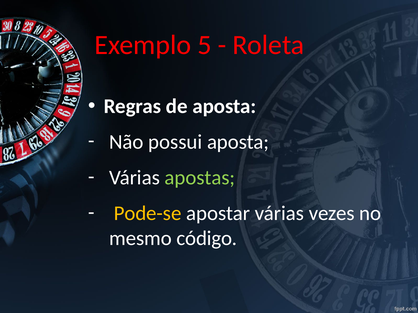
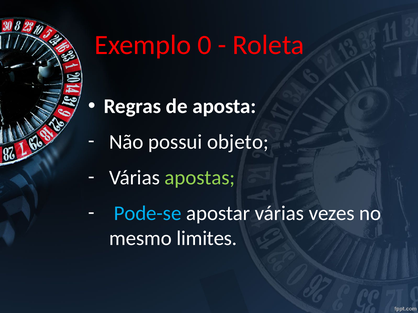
5: 5 -> 0
possui aposta: aposta -> objeto
Pode-se colour: yellow -> light blue
código: código -> limites
